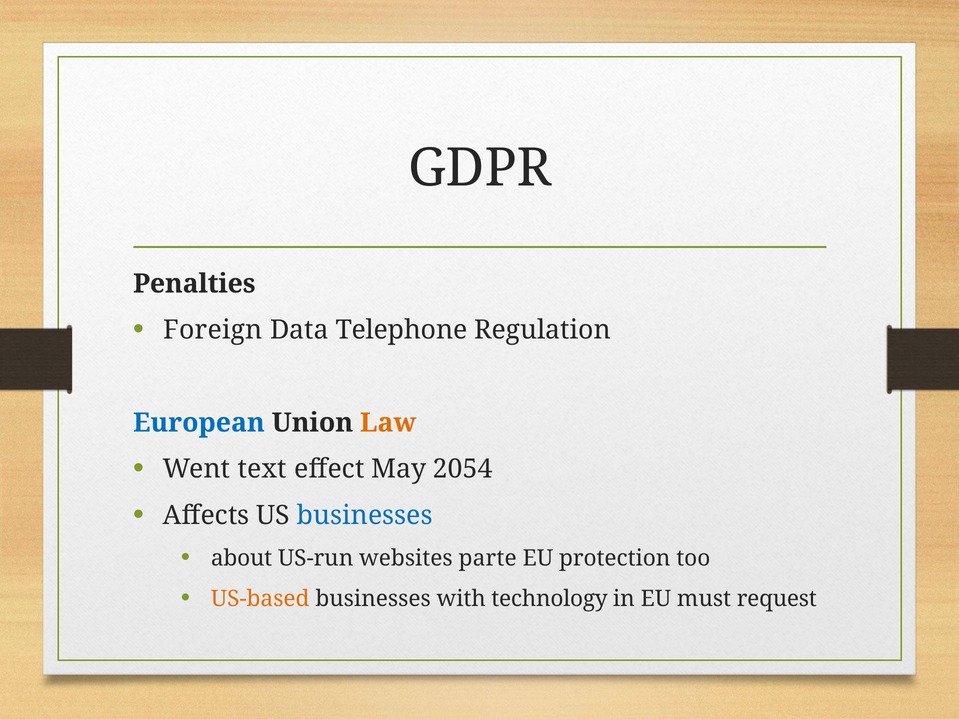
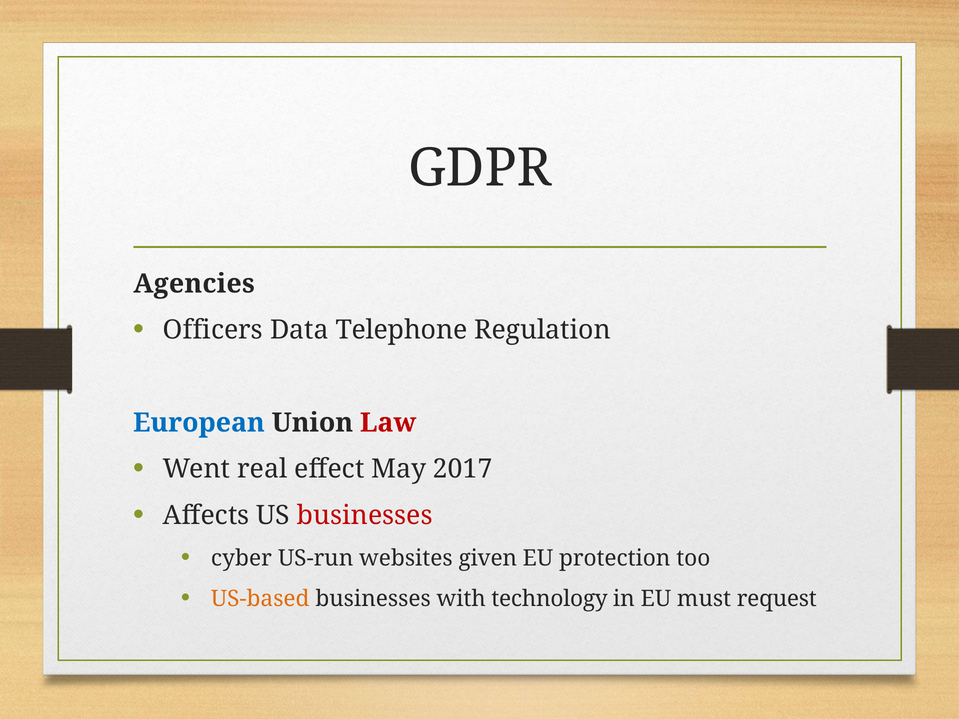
Penalties: Penalties -> Agencies
Foreign: Foreign -> Officers
Law colour: orange -> red
text: text -> real
2054: 2054 -> 2017
businesses at (365, 516) colour: blue -> red
about: about -> cyber
parte: parte -> given
